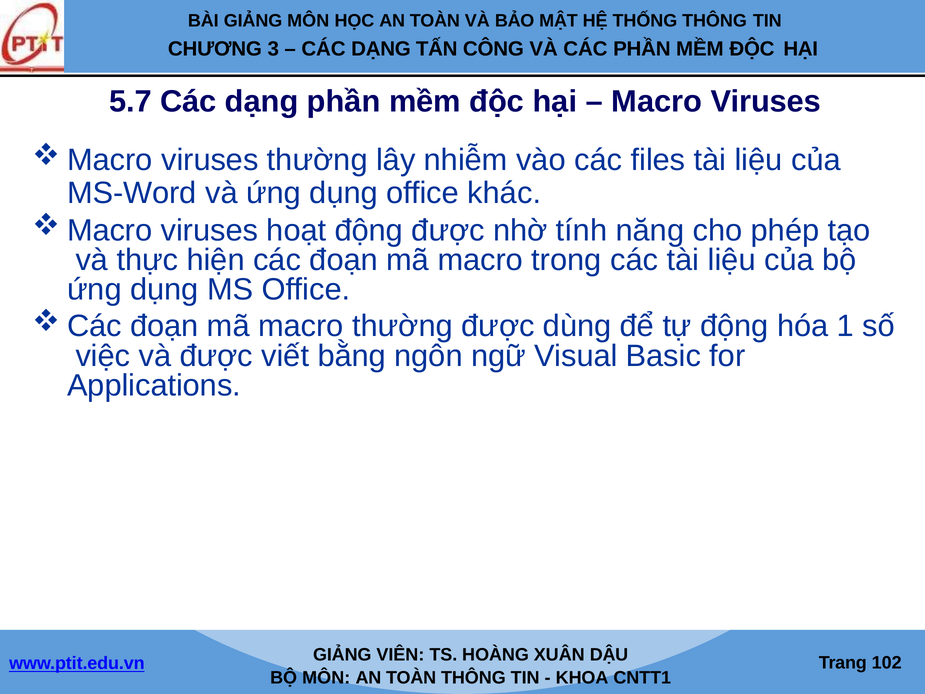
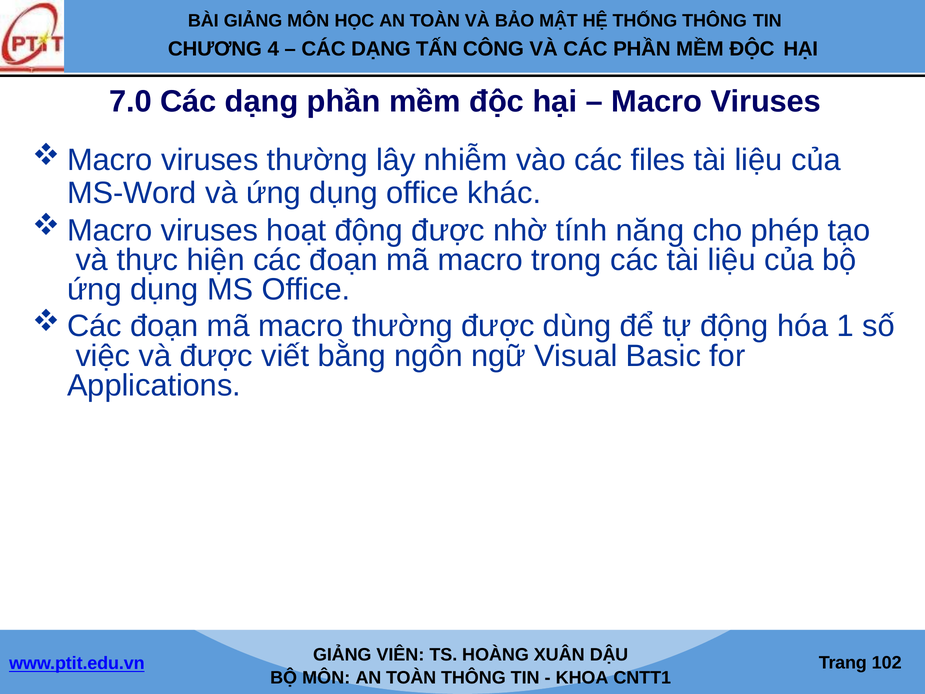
3: 3 -> 4
5.7: 5.7 -> 7.0
